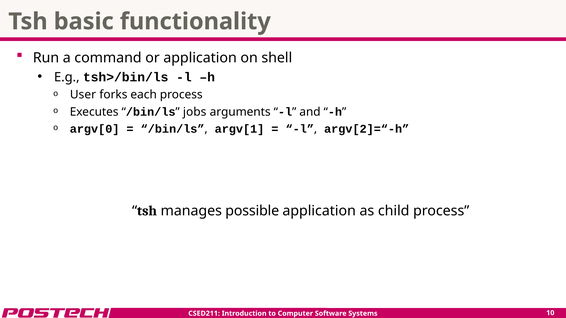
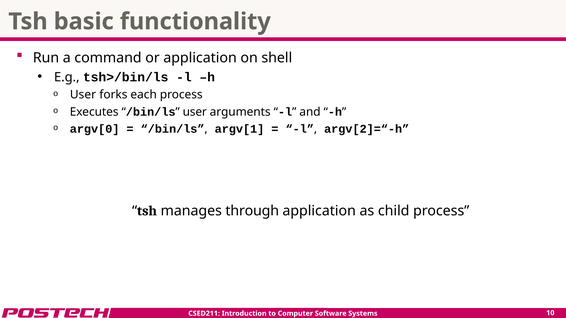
/bin/ls jobs: jobs -> user
possible: possible -> through
